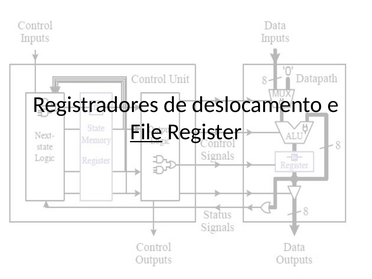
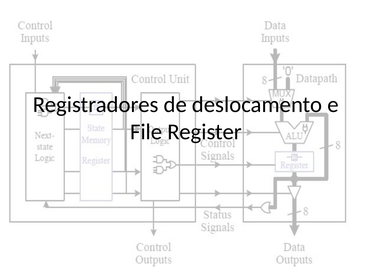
File underline: present -> none
